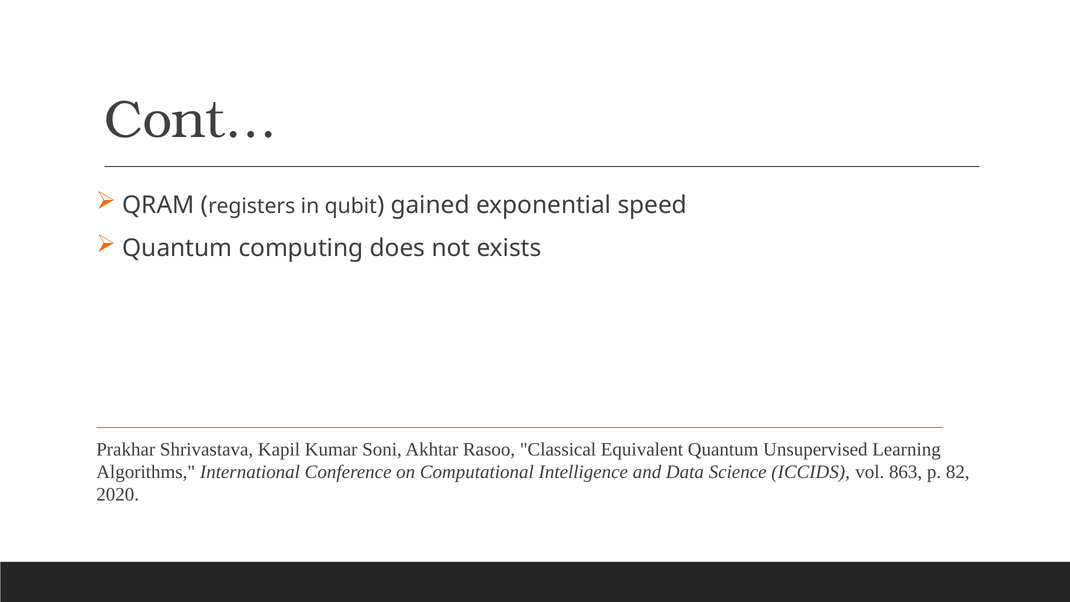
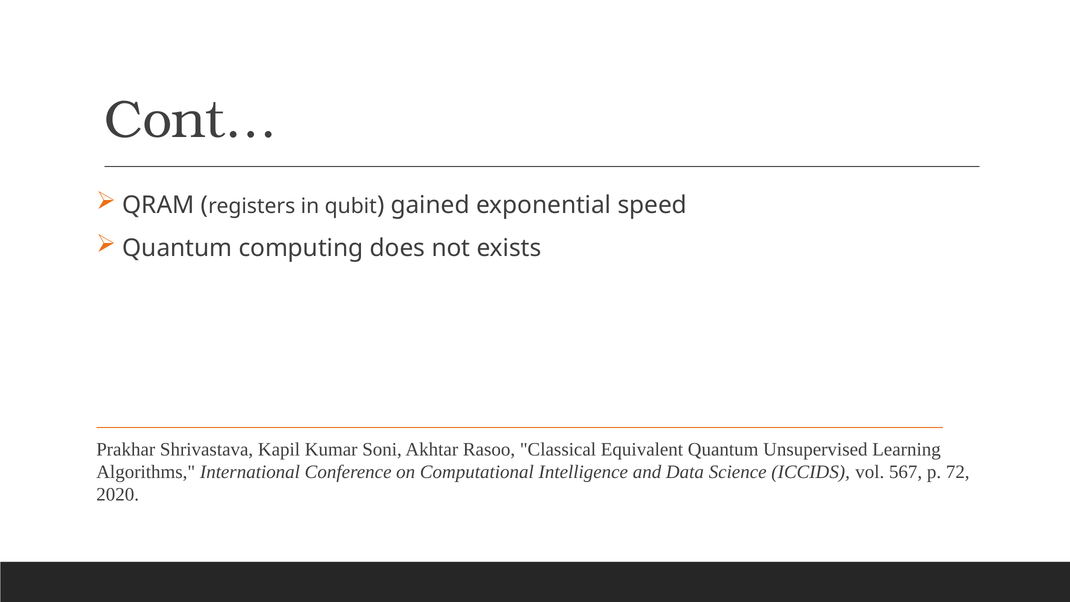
863: 863 -> 567
82: 82 -> 72
